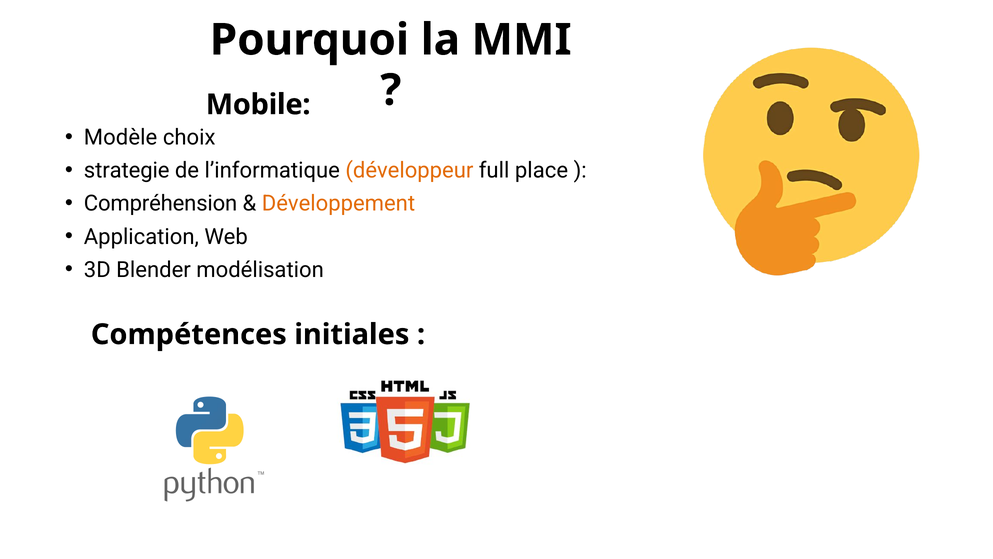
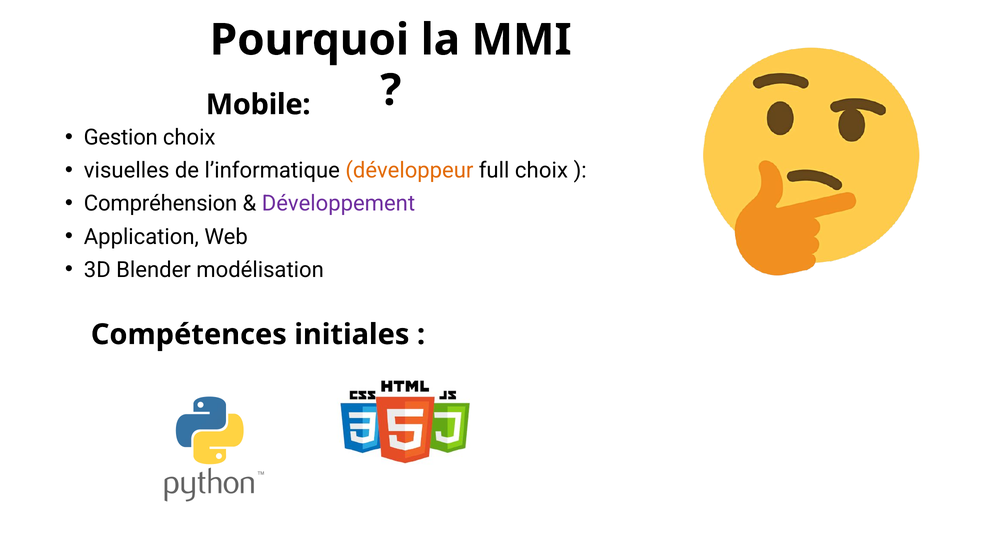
Modèle: Modèle -> Gestion
strategie: strategie -> visuelles
full place: place -> choix
Développement colour: orange -> purple
